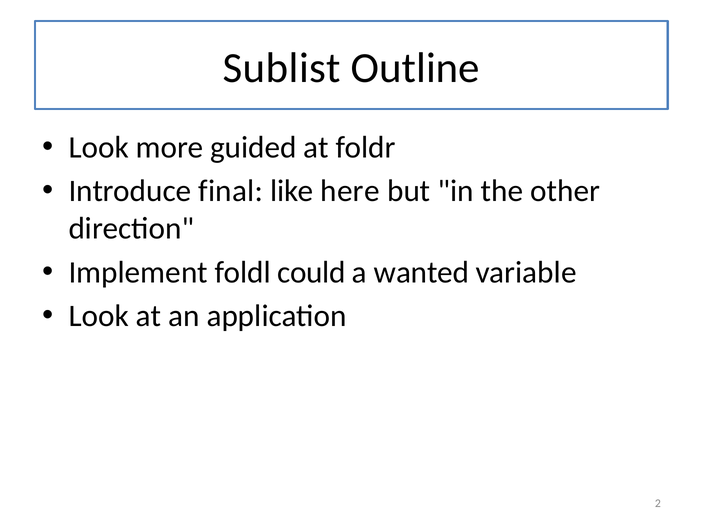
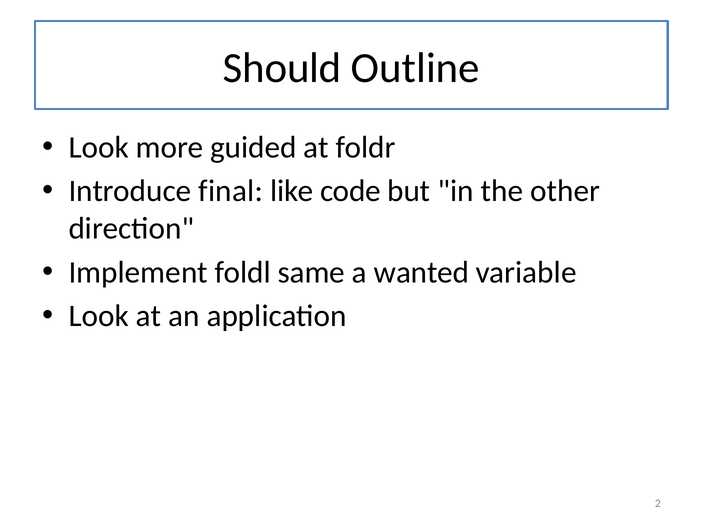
Sublist: Sublist -> Should
here: here -> code
could: could -> same
